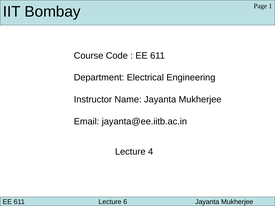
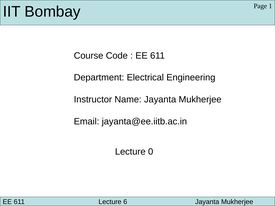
4: 4 -> 0
